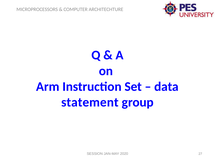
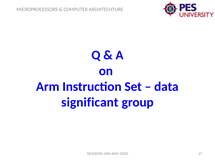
statement: statement -> significant
